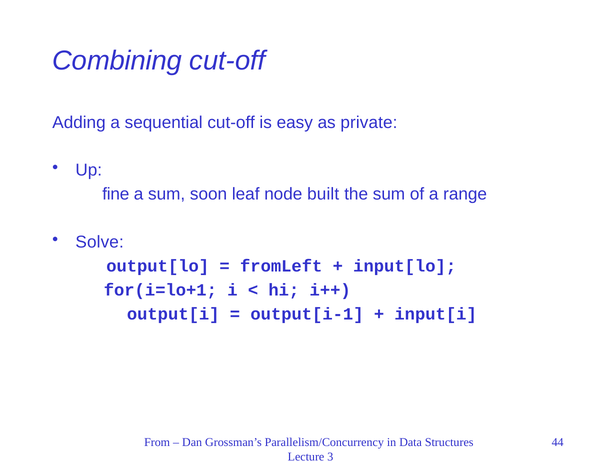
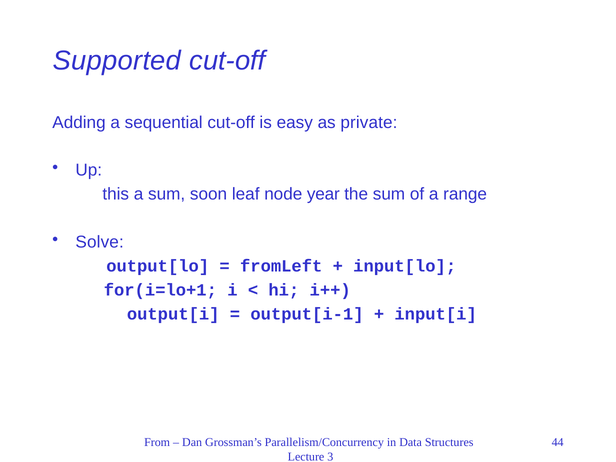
Combining: Combining -> Supported
fine: fine -> this
built: built -> year
